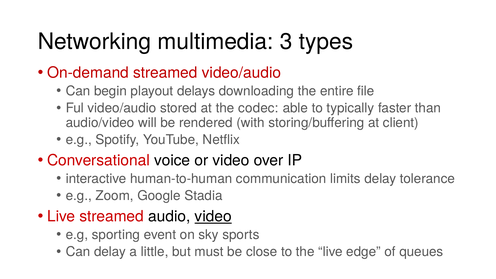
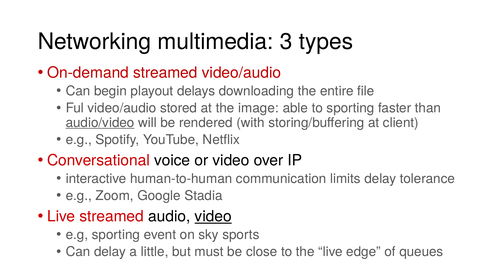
codec: codec -> image
to typically: typically -> sporting
audio/video underline: none -> present
